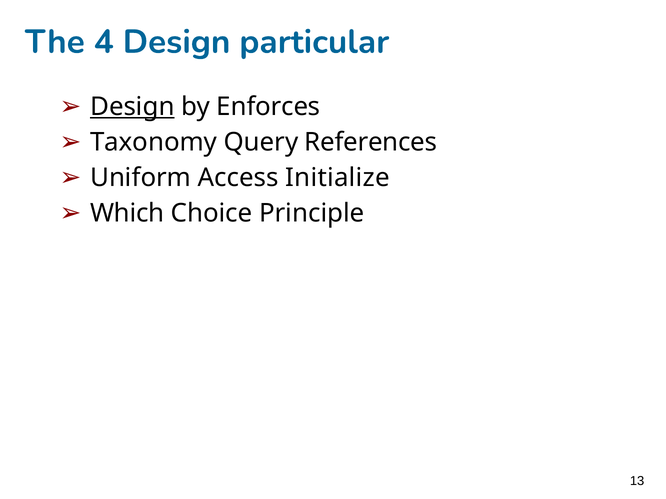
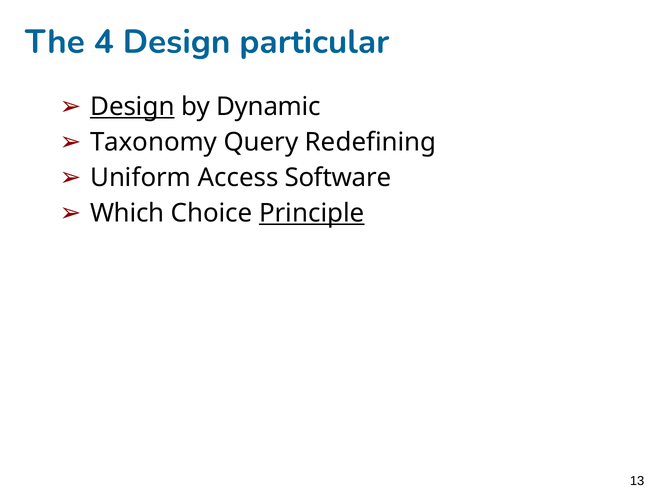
Enforces: Enforces -> Dynamic
References: References -> Redefining
Initialize: Initialize -> Software
Principle underline: none -> present
